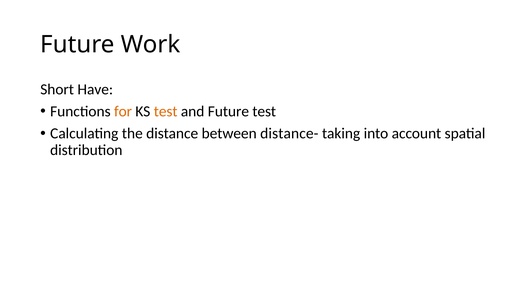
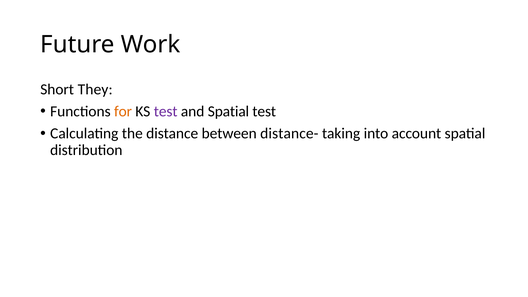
Have: Have -> They
test at (166, 111) colour: orange -> purple
and Future: Future -> Spatial
